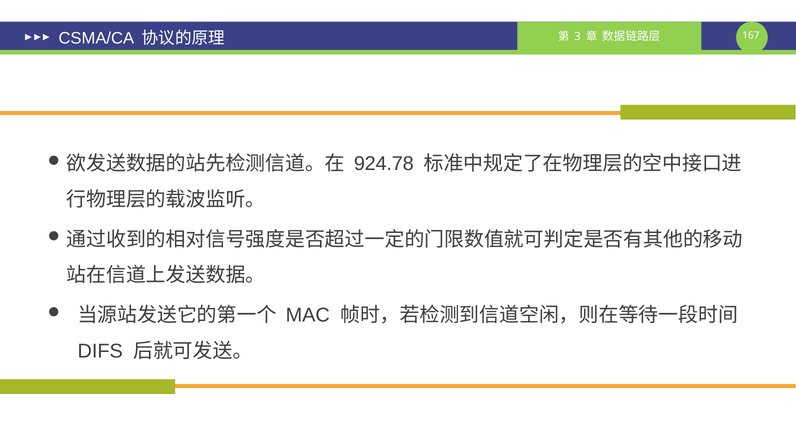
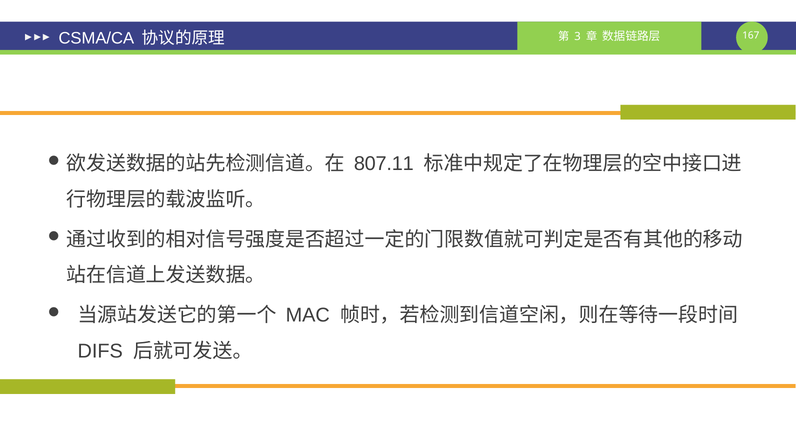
924.78: 924.78 -> 807.11
